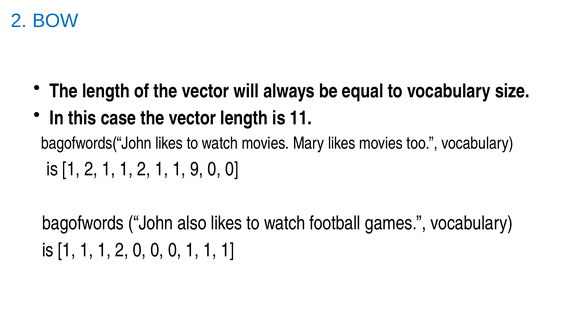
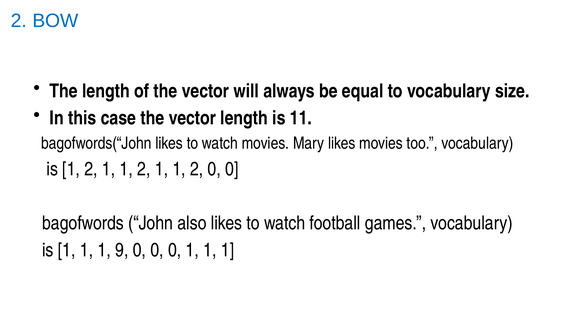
9 at (197, 169): 9 -> 2
2 at (122, 250): 2 -> 9
